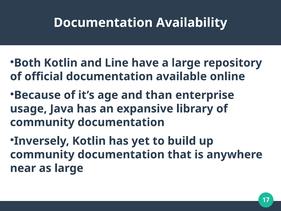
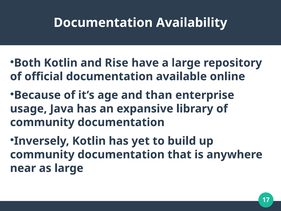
Line: Line -> Rise
